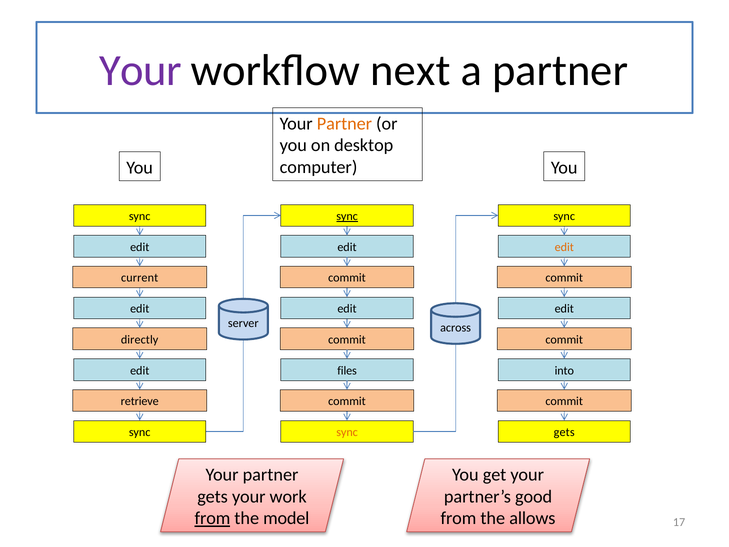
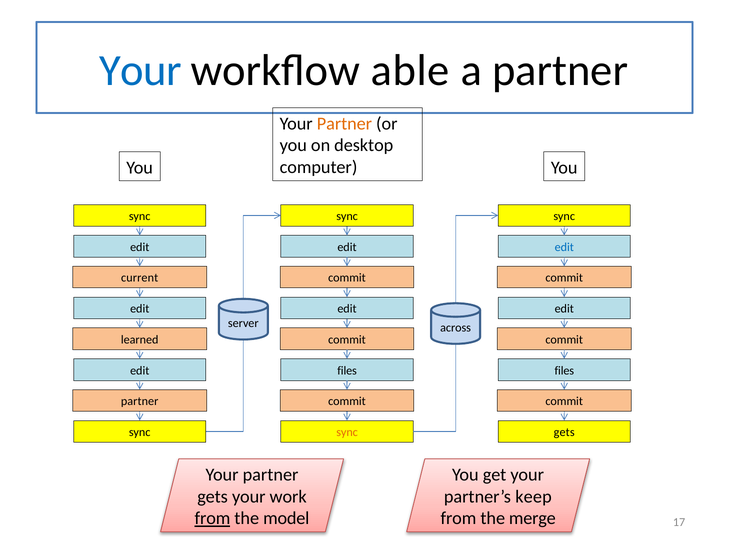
Your at (141, 71) colour: purple -> blue
next: next -> able
sync at (347, 216) underline: present -> none
edit at (564, 247) colour: orange -> blue
directly: directly -> learned
into at (564, 370): into -> files
retrieve at (140, 401): retrieve -> partner
good: good -> keep
allows: allows -> merge
